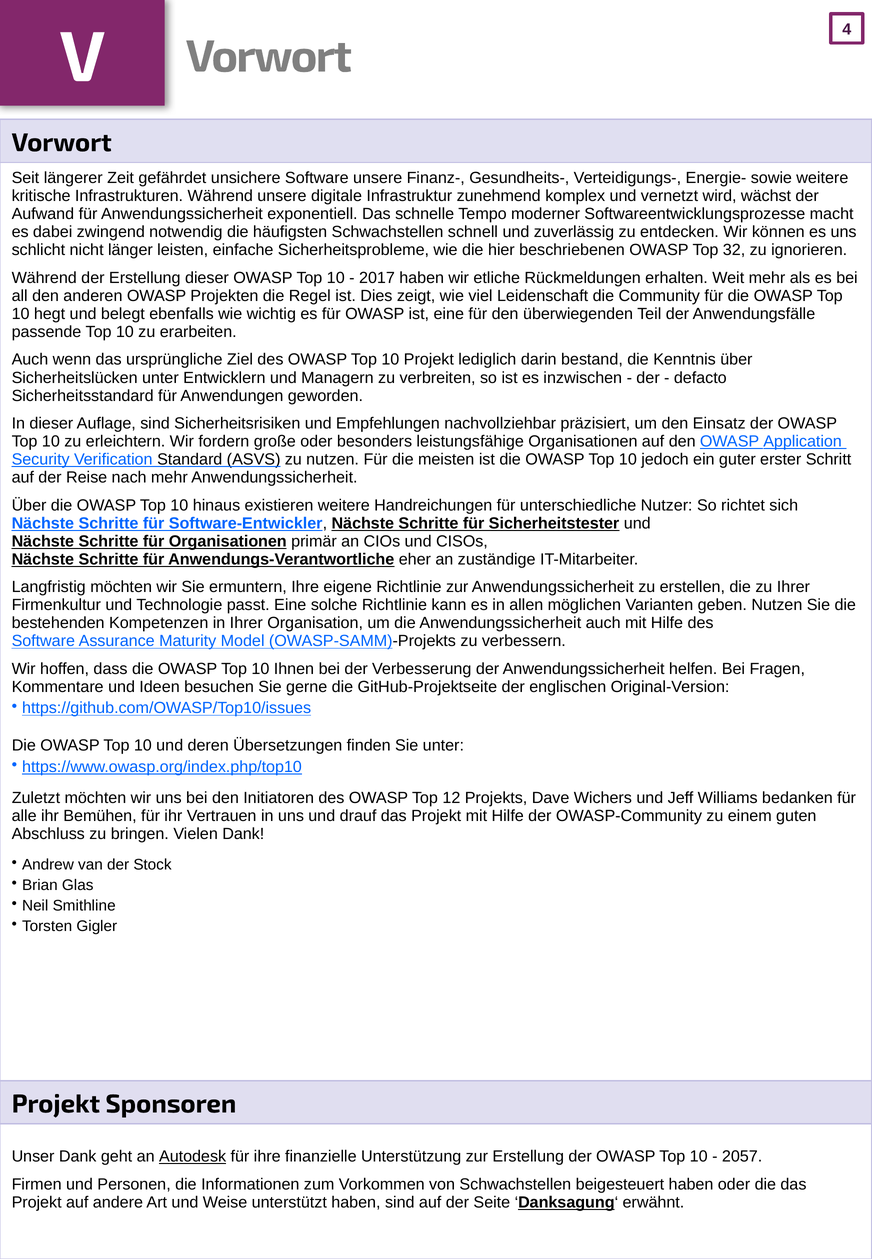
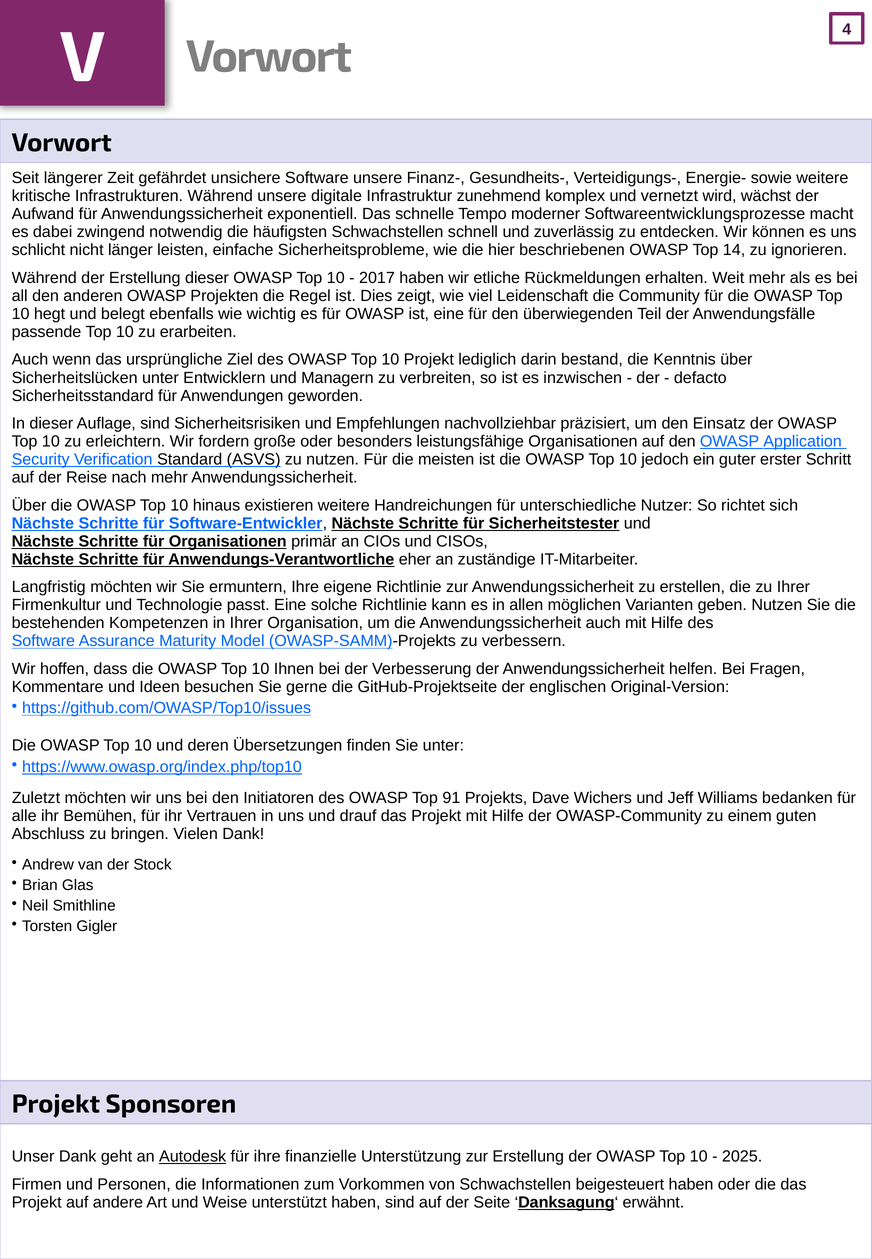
32: 32 -> 14
12: 12 -> 91
2057: 2057 -> 2025
